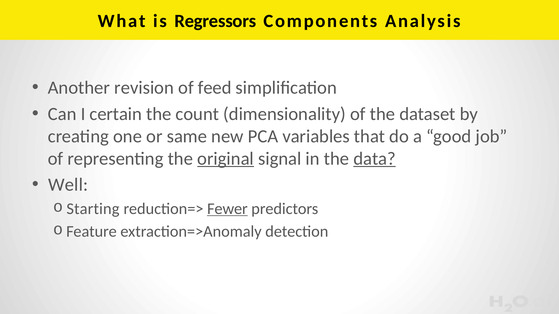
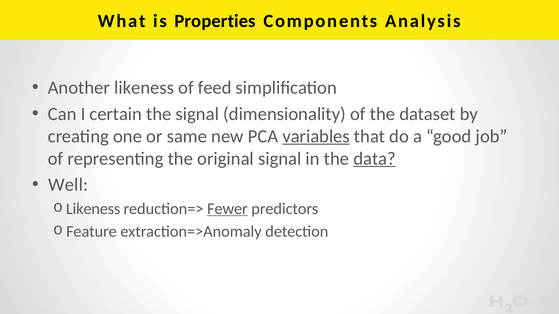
Regressors: Regressors -> Properties
Another revision: revision -> likeness
the count: count -> signal
variables underline: none -> present
original underline: present -> none
Starting at (93, 209): Starting -> Likeness
